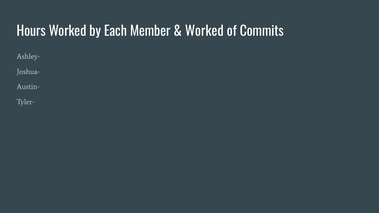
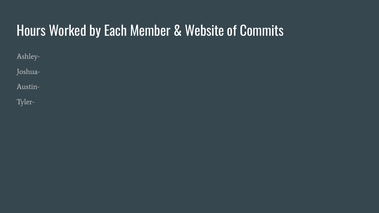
Worked at (204, 31): Worked -> Website
